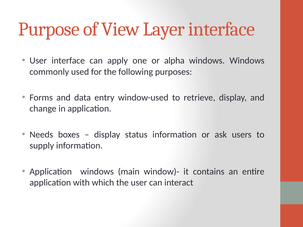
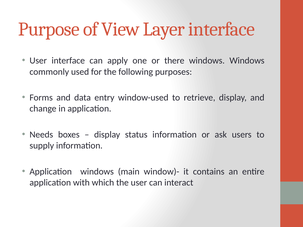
alpha: alpha -> there
